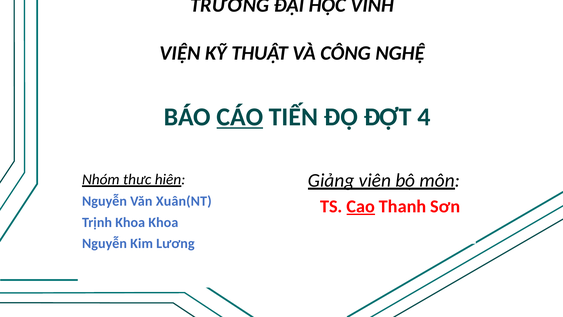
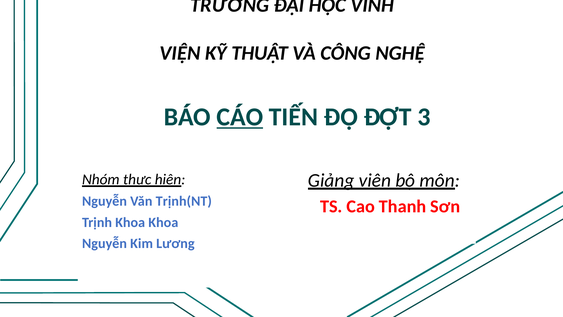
4: 4 -> 3
Xuân(NT: Xuân(NT -> Trịnh(NT
Cao underline: present -> none
